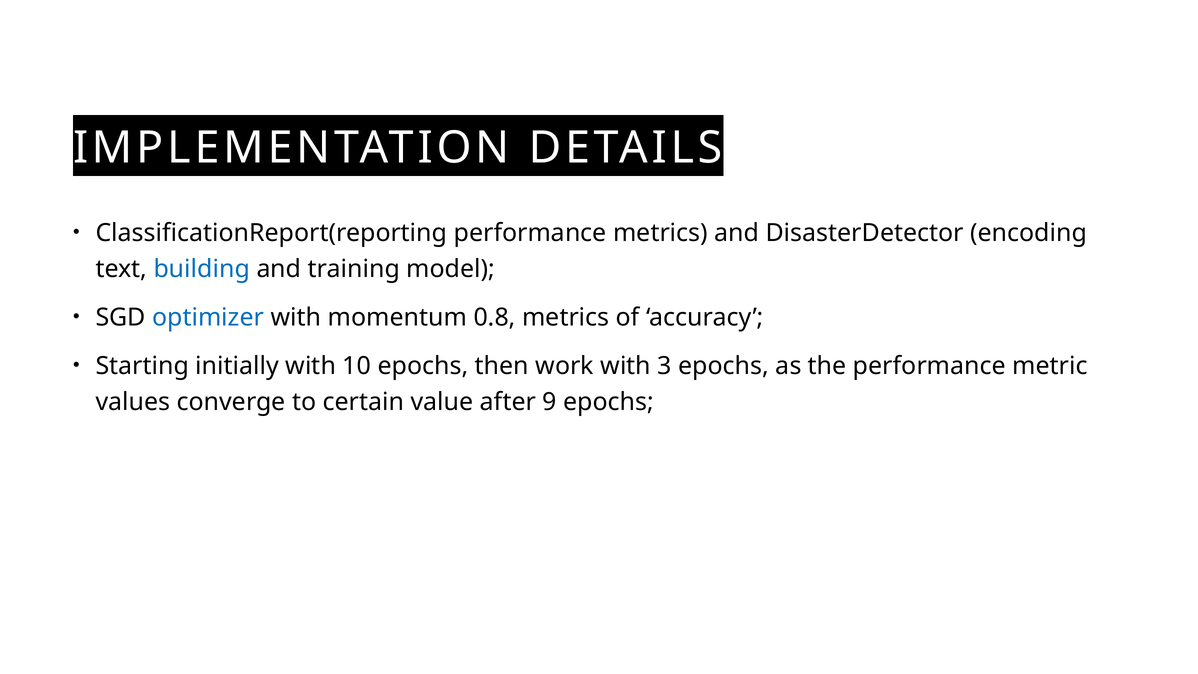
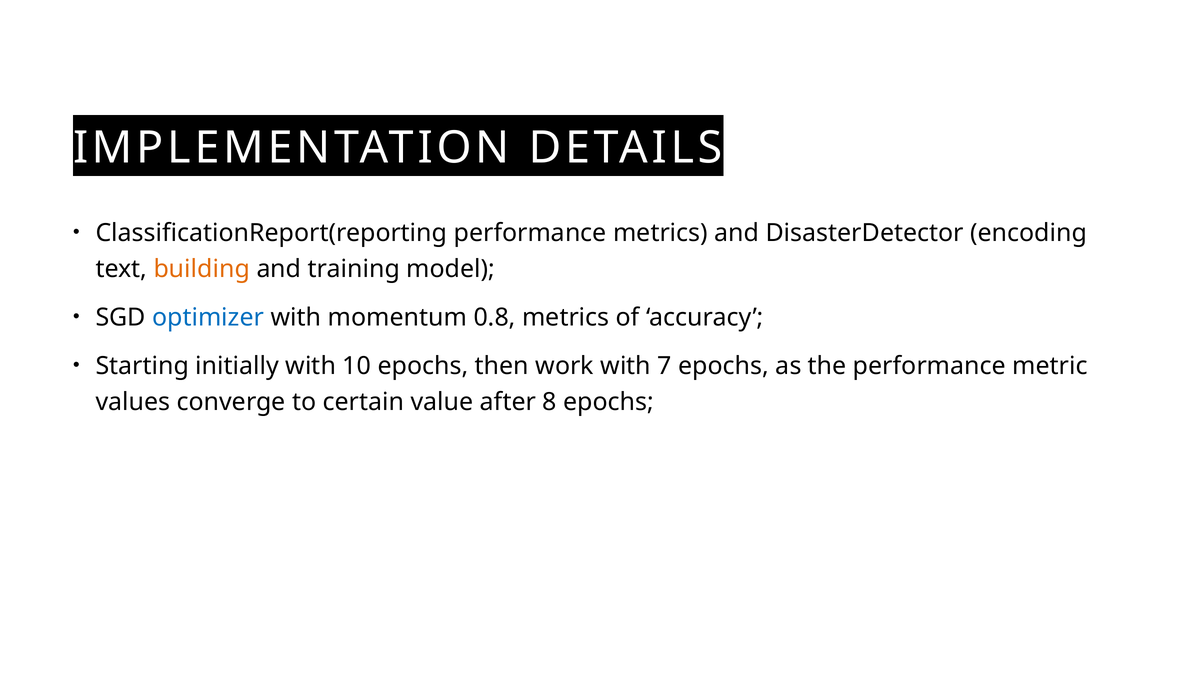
building colour: blue -> orange
3: 3 -> 7
9: 9 -> 8
